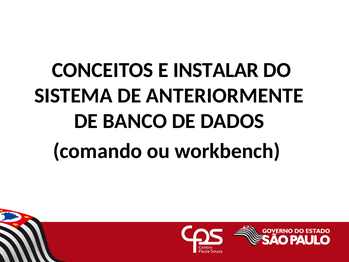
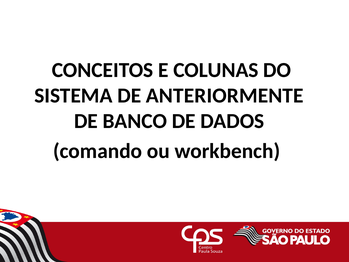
INSTALAR: INSTALAR -> COLUNAS
